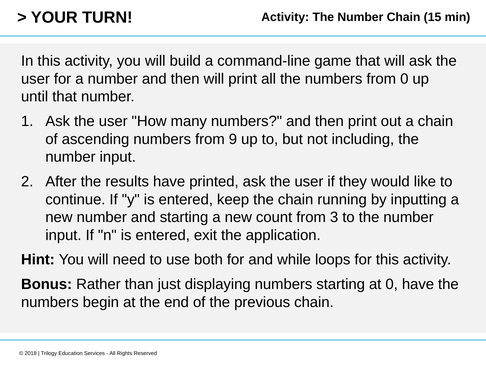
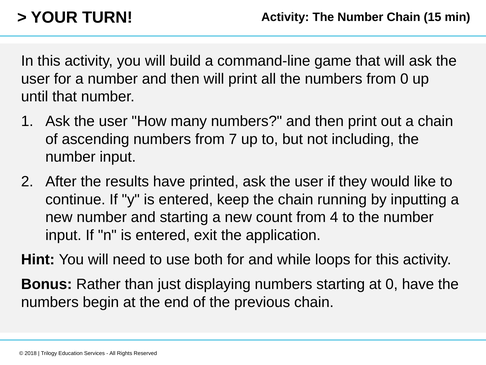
9: 9 -> 7
3: 3 -> 4
